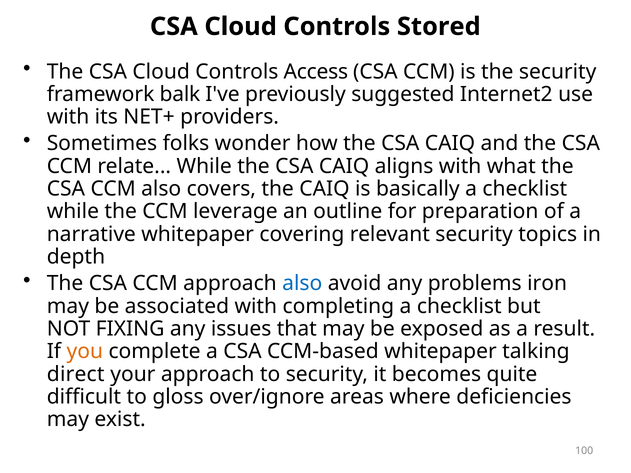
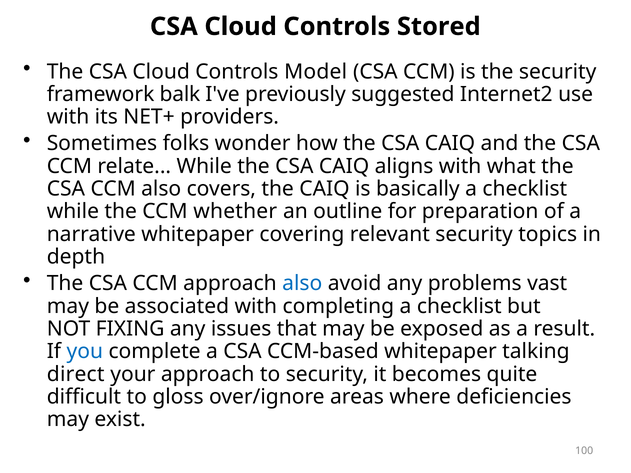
Access: Access -> Model
leverage: leverage -> whether
iron: iron -> vast
you colour: orange -> blue
